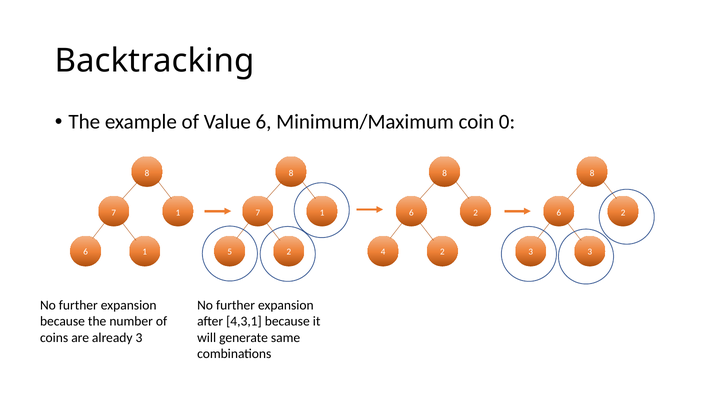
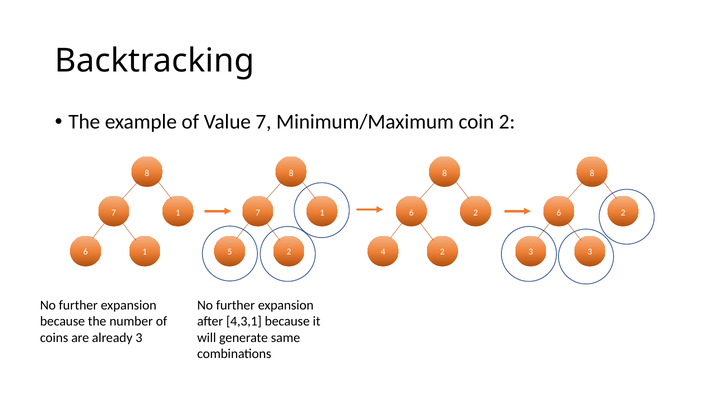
Value 6: 6 -> 7
coin 0: 0 -> 2
